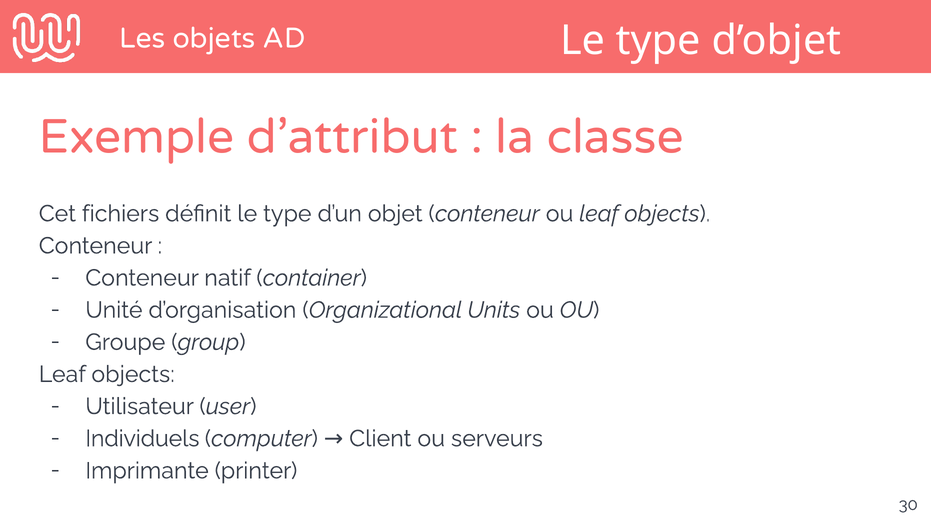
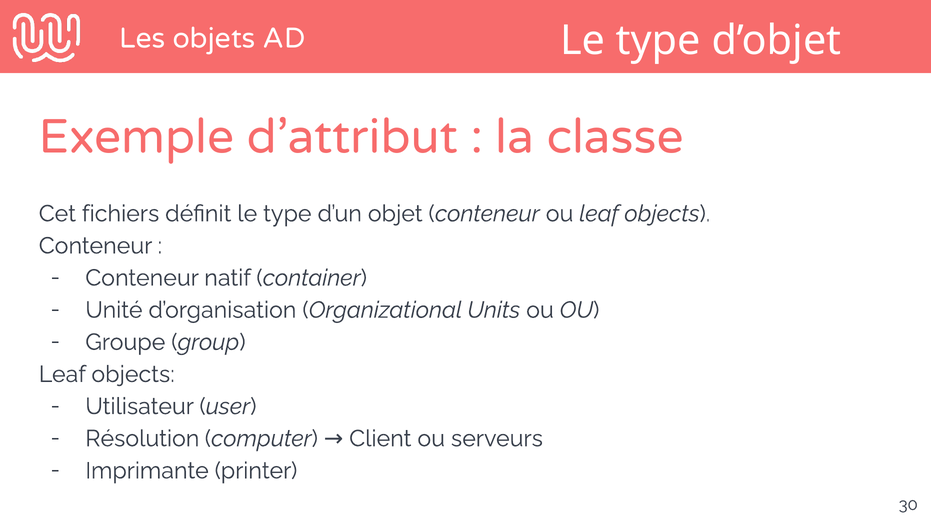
Individuels: Individuels -> Résolution
